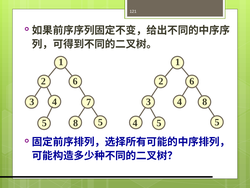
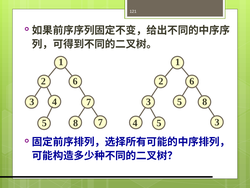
4 at (180, 102): 4 -> 5
8 5: 5 -> 7
5 at (217, 122): 5 -> 3
